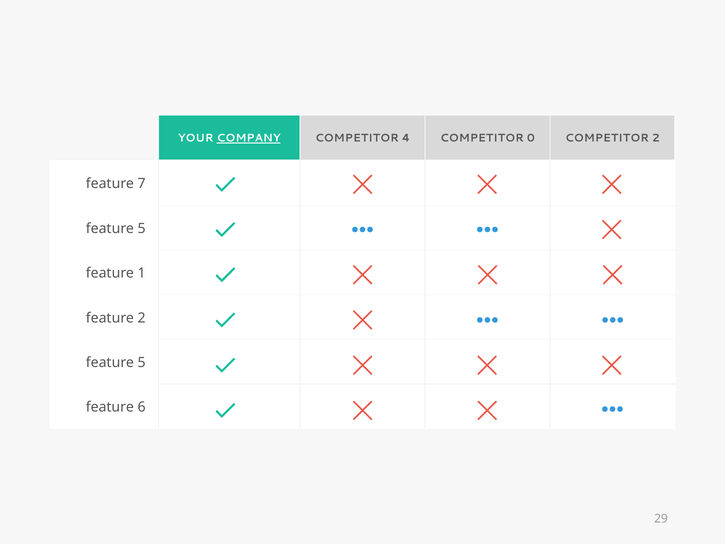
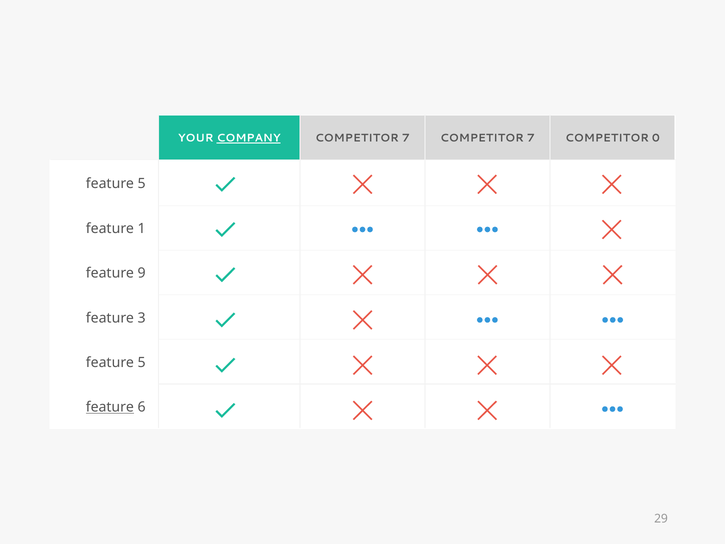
4 at (406, 138): 4 -> 7
0 at (531, 138): 0 -> 7
COMPETITOR 2: 2 -> 0
7 at (142, 183): 7 -> 5
5 at (142, 229): 5 -> 1
1: 1 -> 9
feature 2: 2 -> 3
feature at (110, 407) underline: none -> present
